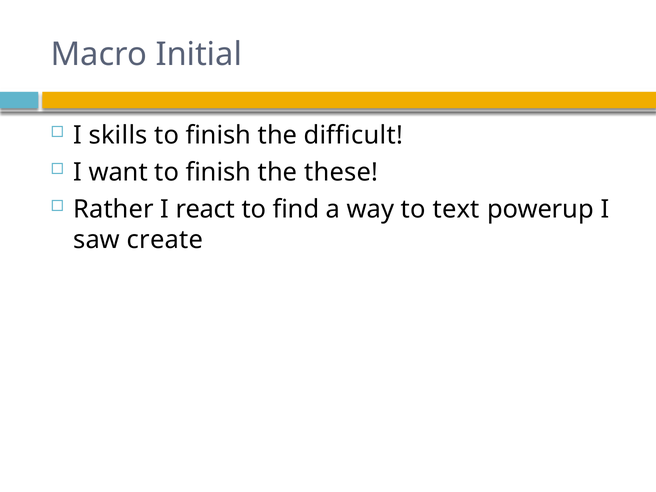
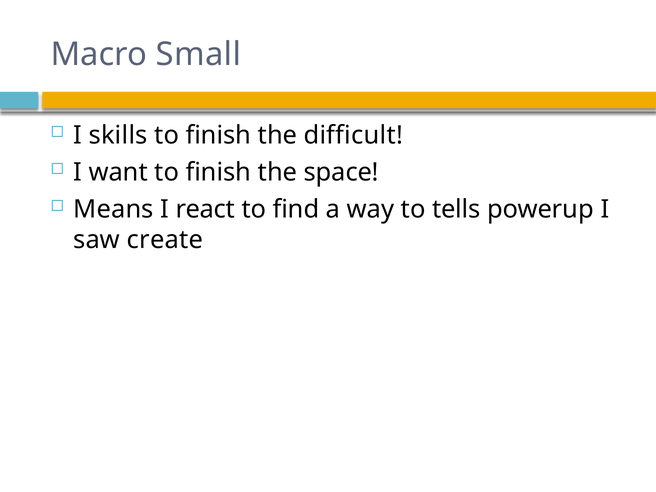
Initial: Initial -> Small
these: these -> space
Rather: Rather -> Means
text: text -> tells
